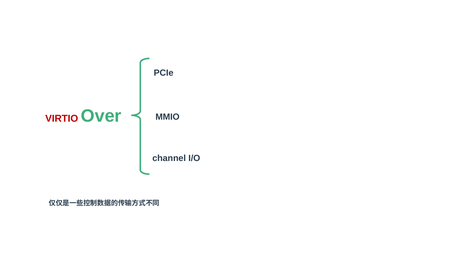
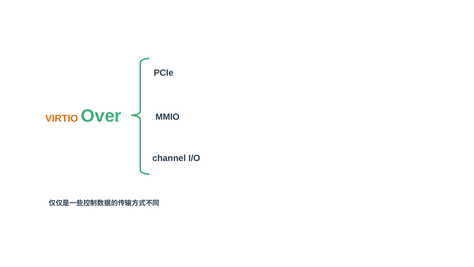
VIRTIO colour: red -> orange
